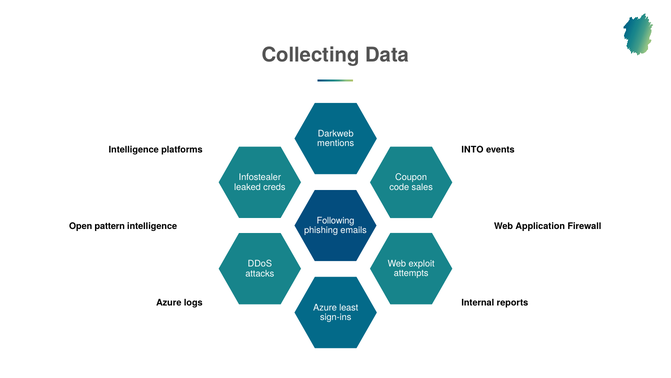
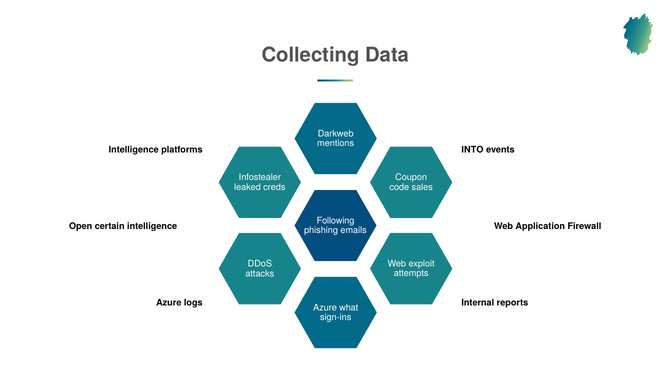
pattern: pattern -> certain
least: least -> what
